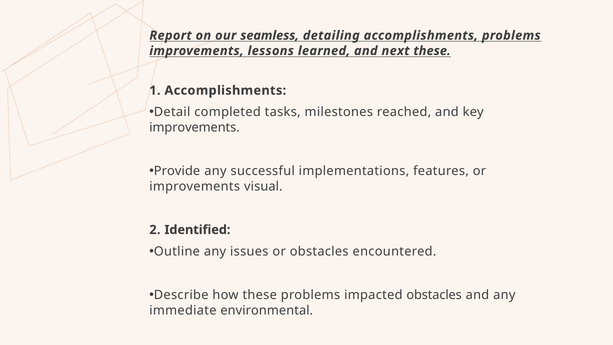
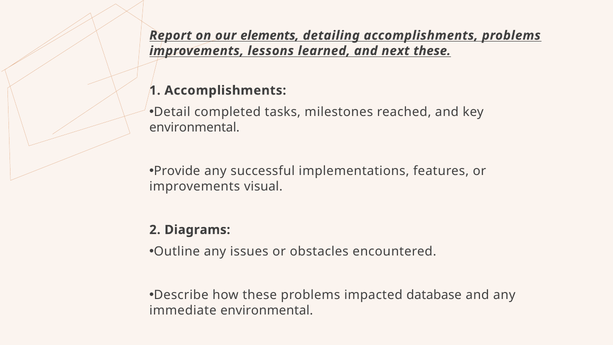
seamless: seamless -> elements
improvements at (194, 127): improvements -> environmental
Identified: Identified -> Diagrams
impacted obstacles: obstacles -> database
